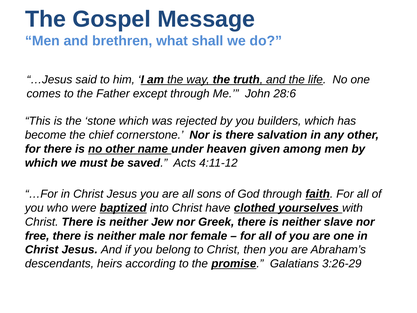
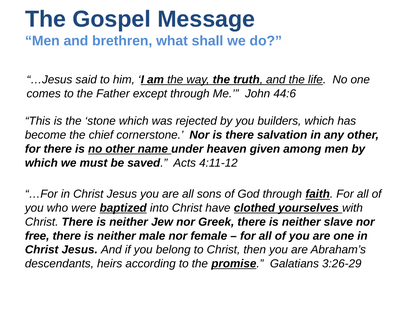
28:6: 28:6 -> 44:6
